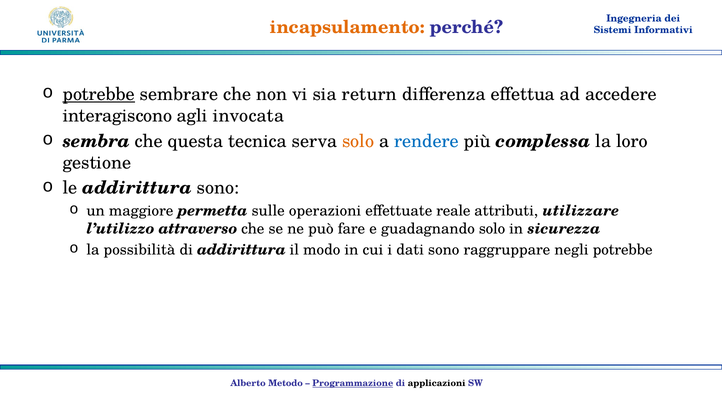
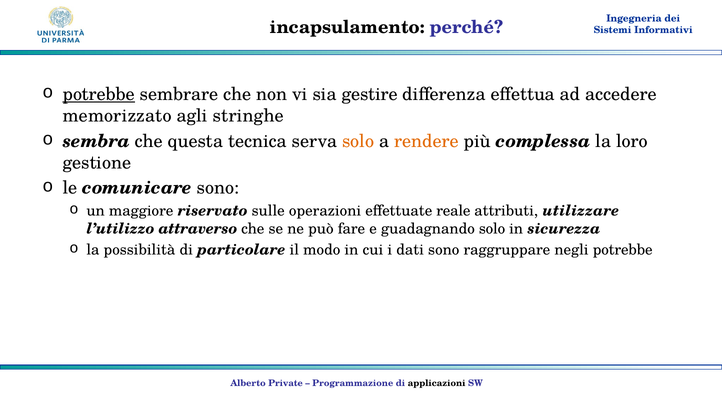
incapsulamento colour: orange -> black
return: return -> gestire
interagiscono: interagiscono -> memorizzato
invocata: invocata -> stringhe
rendere colour: blue -> orange
le addirittura: addirittura -> comunicare
permetta: permetta -> riservato
di addirittura: addirittura -> particolare
Metodo: Metodo -> Private
Programmazione underline: present -> none
